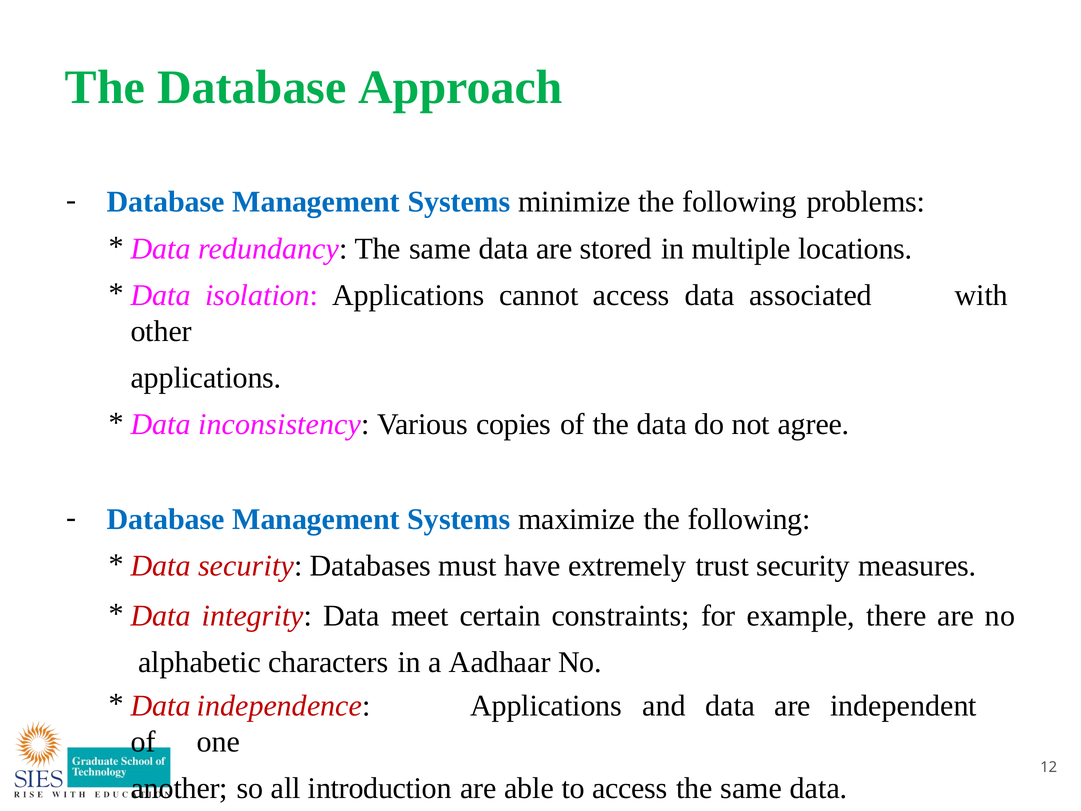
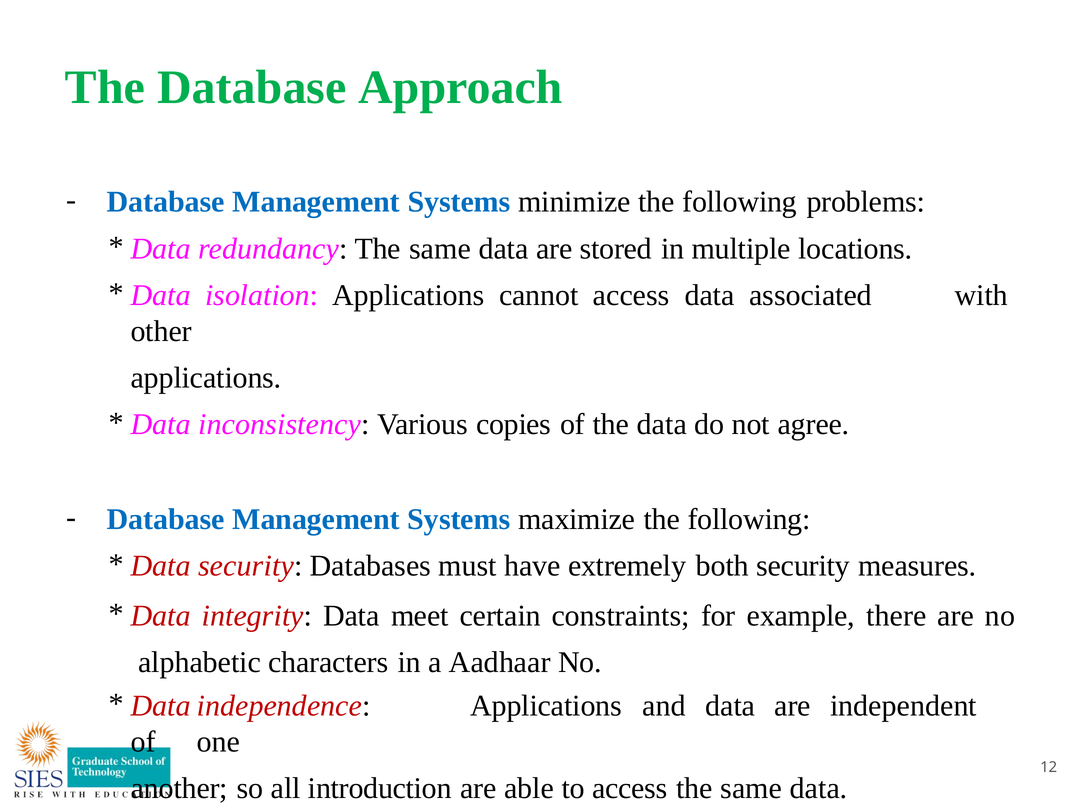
trust: trust -> both
